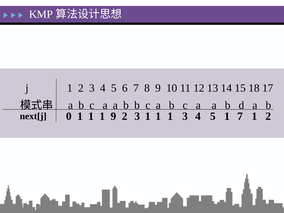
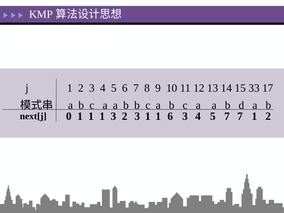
18: 18 -> 33
1 9: 9 -> 3
3 1 1 1: 1 -> 6
5 1: 1 -> 7
